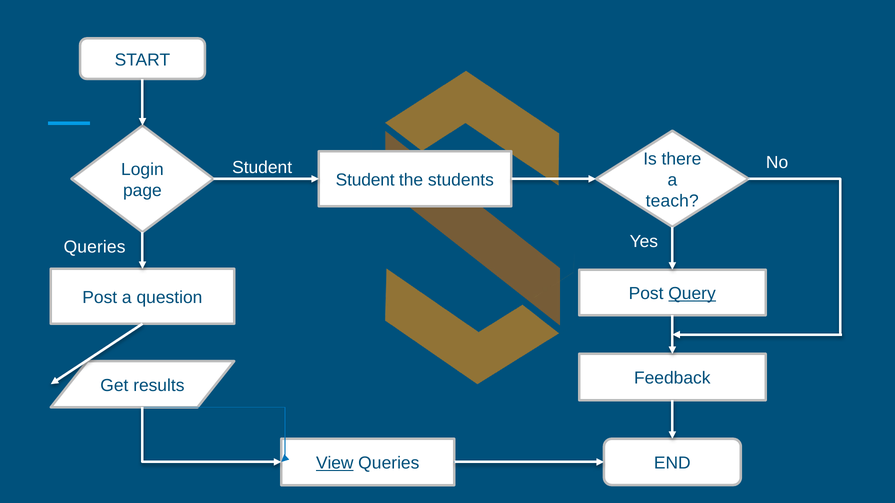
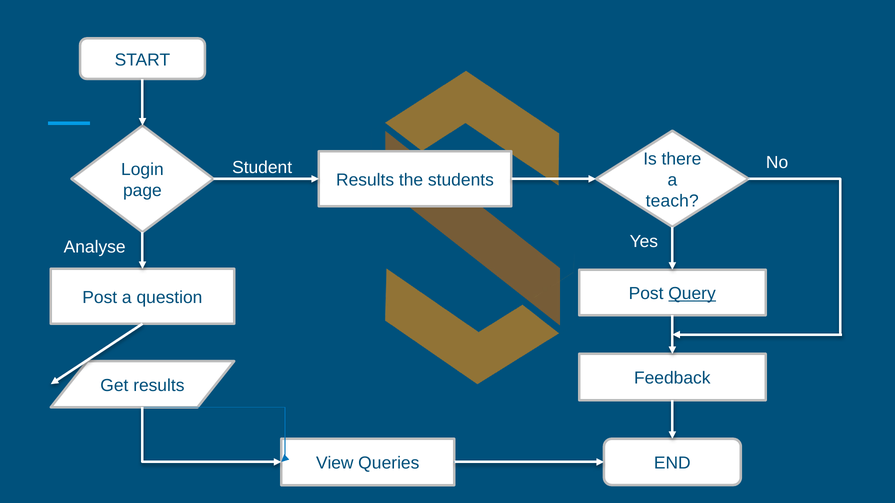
Student at (365, 180): Student -> Results
Queries at (95, 247): Queries -> Analyse
View underline: present -> none
